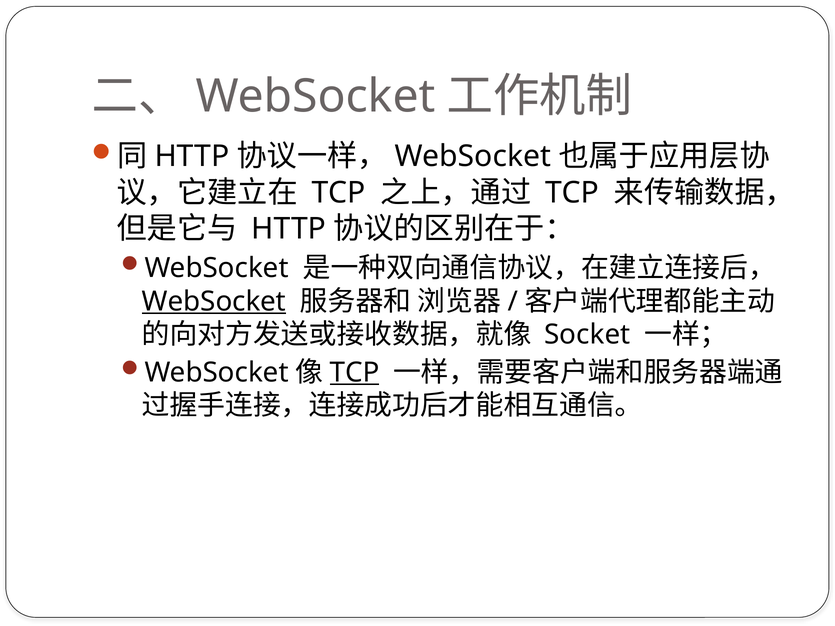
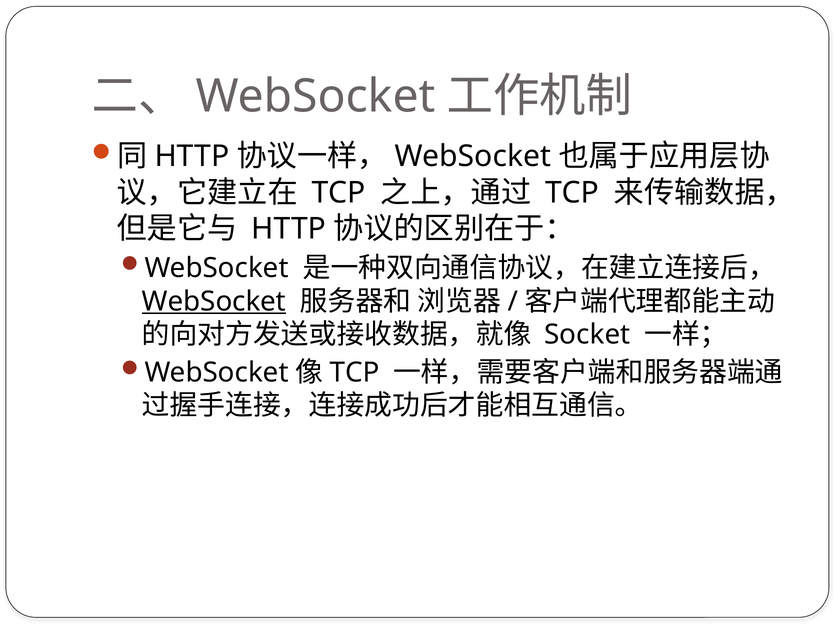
TCP at (355, 373) underline: present -> none
